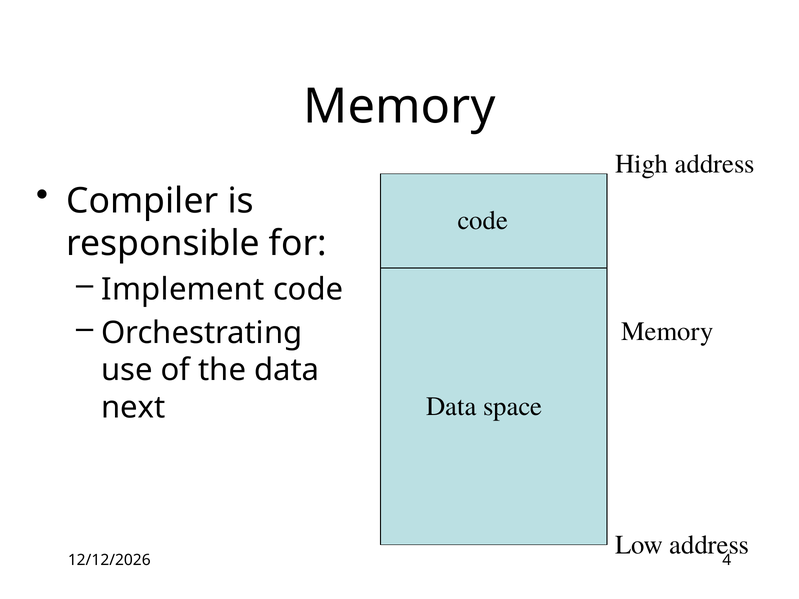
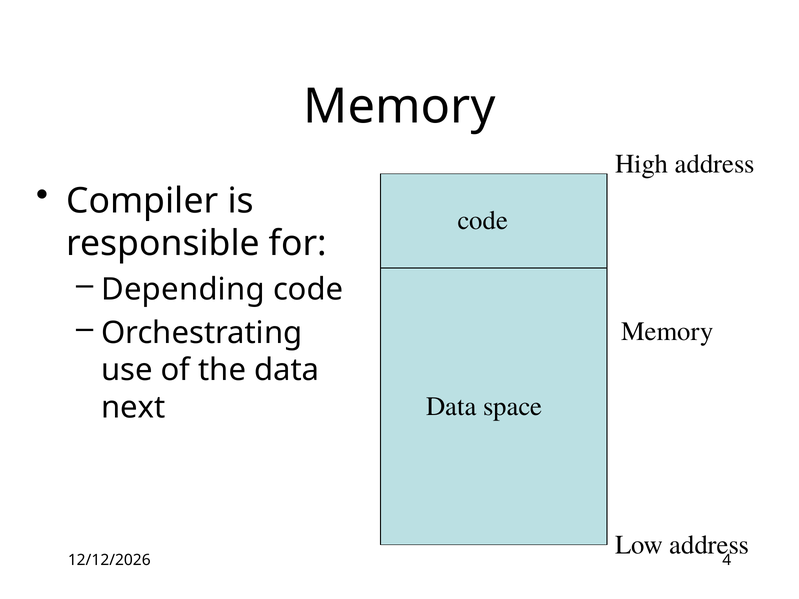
Implement: Implement -> Depending
